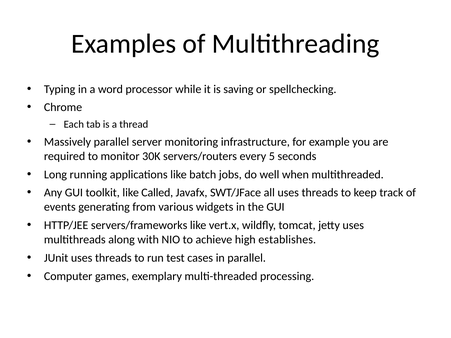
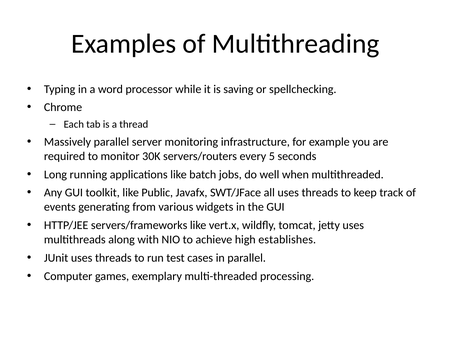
Called: Called -> Public
